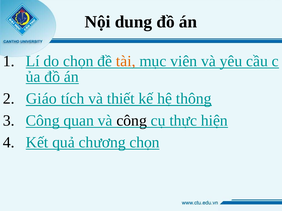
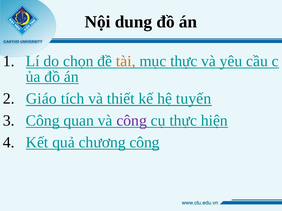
mục viên: viên -> thực
thông: thông -> tuyến
công at (132, 121) colour: black -> purple
chương chọn: chọn -> công
